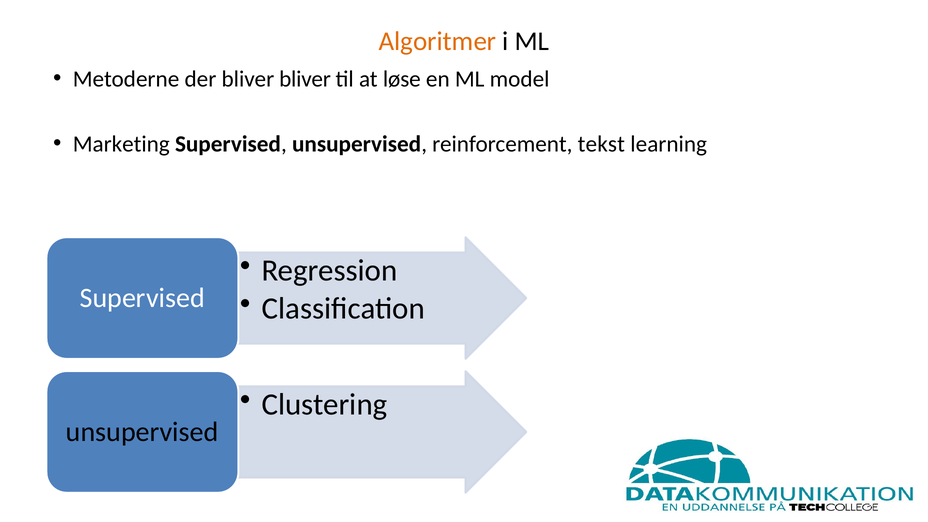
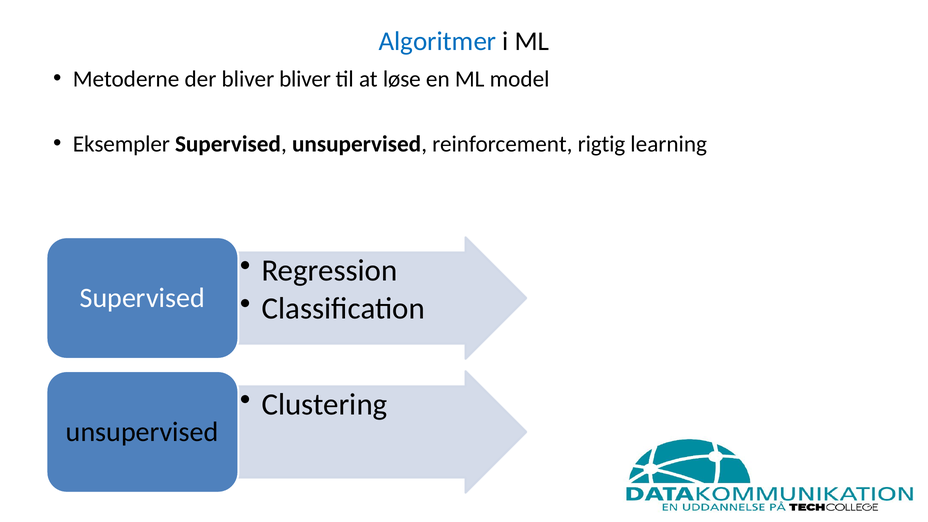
Algoritmer colour: orange -> blue
Marketing: Marketing -> Eksempler
tekst: tekst -> rigtig
